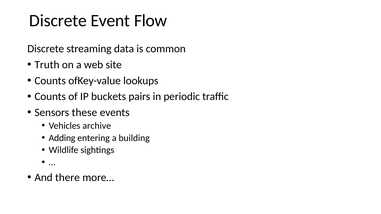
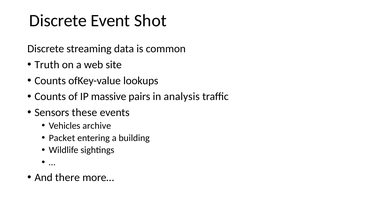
Flow: Flow -> Shot
buckets: buckets -> massive
periodic: periodic -> analysis
Adding: Adding -> Packet
